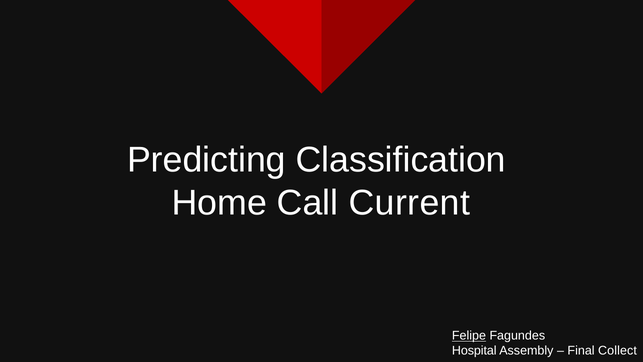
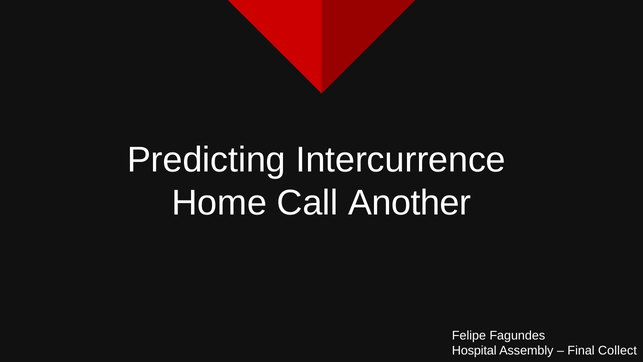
Classification: Classification -> Intercurrence
Current: Current -> Another
Felipe underline: present -> none
